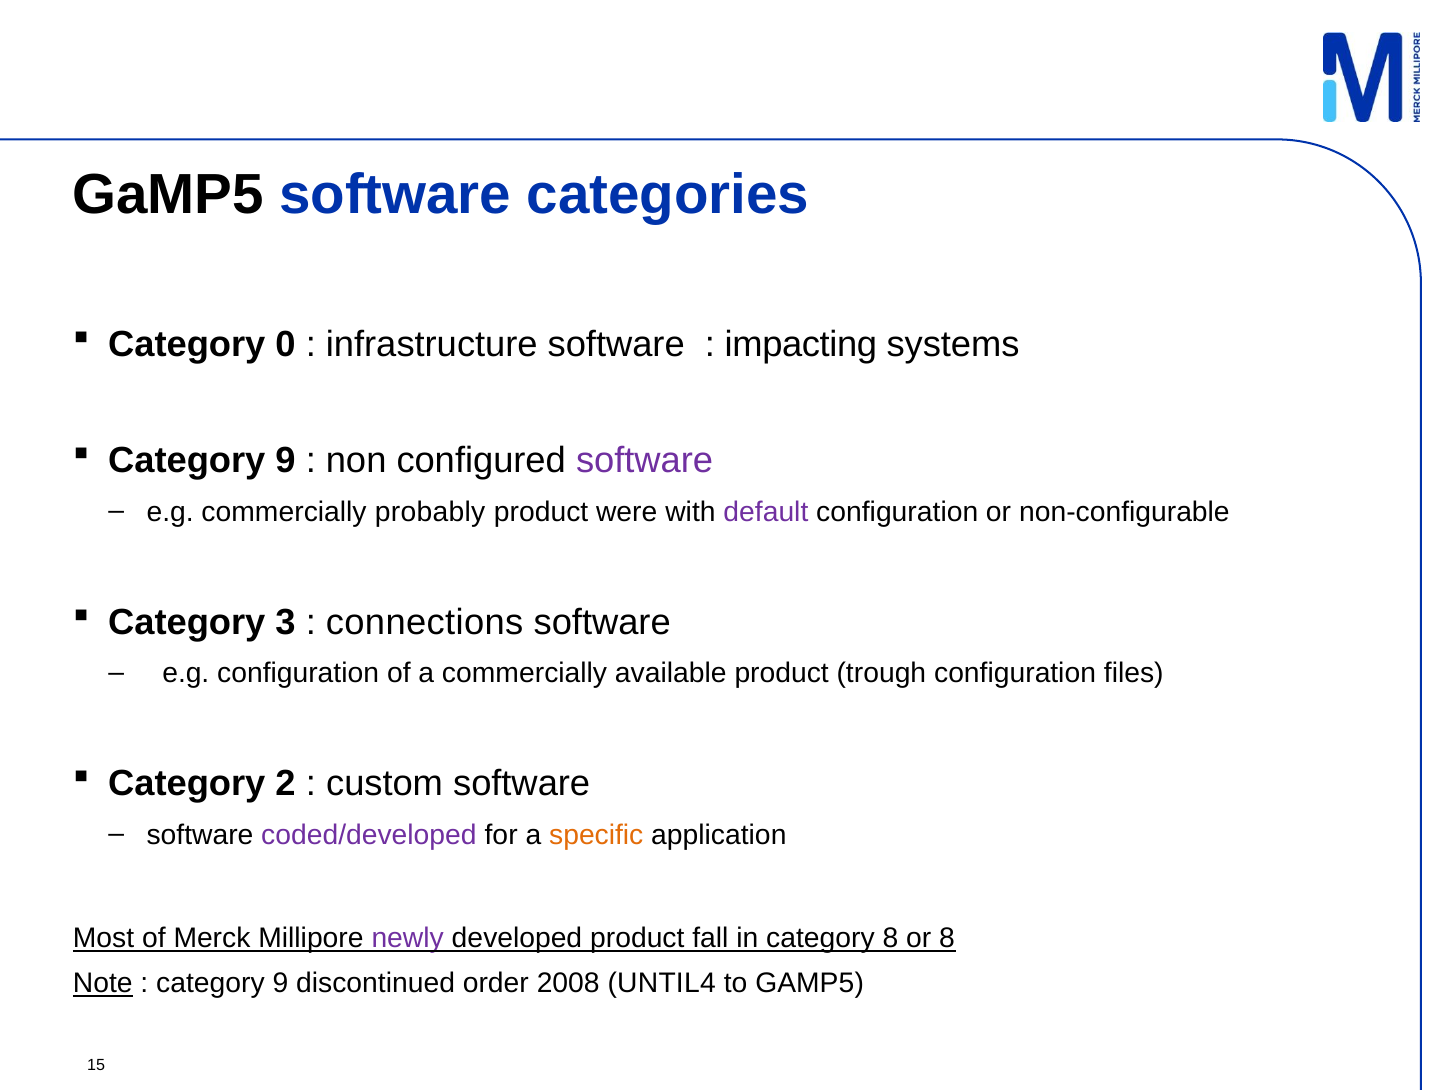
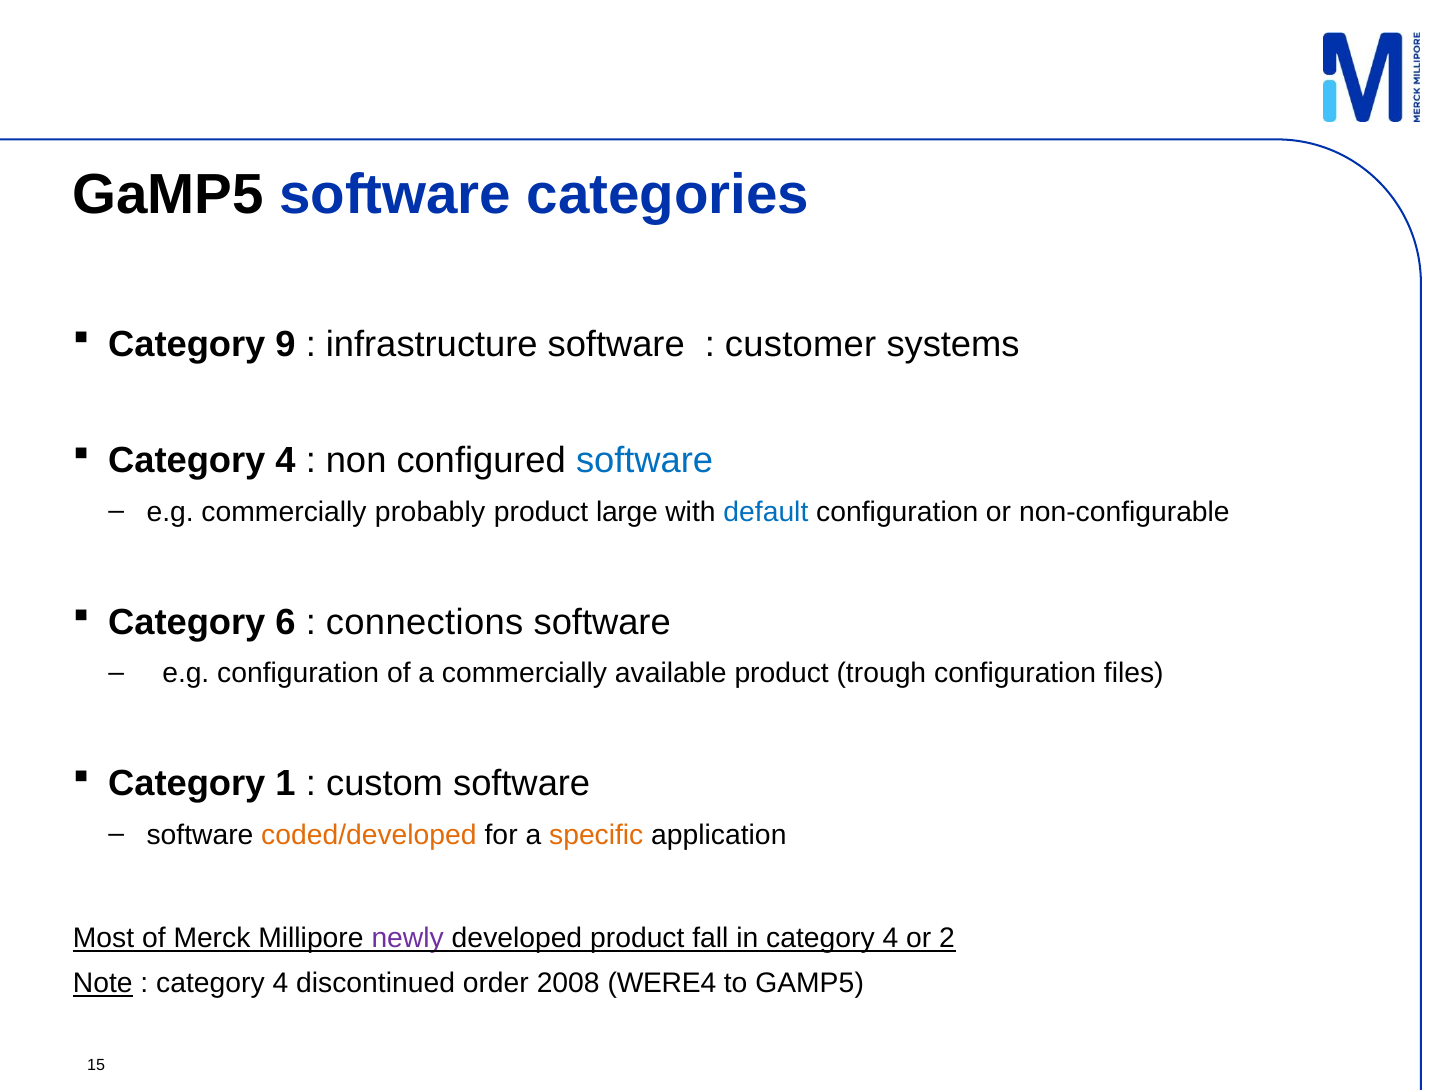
0: 0 -> 9
impacting: impacting -> customer
9 at (286, 461): 9 -> 4
software at (645, 461) colour: purple -> blue
were: were -> large
default colour: purple -> blue
3: 3 -> 6
2: 2 -> 1
coded/developed colour: purple -> orange
in category 8: 8 -> 4
or 8: 8 -> 2
9 at (280, 983): 9 -> 4
UNTIL4: UNTIL4 -> WERE4
